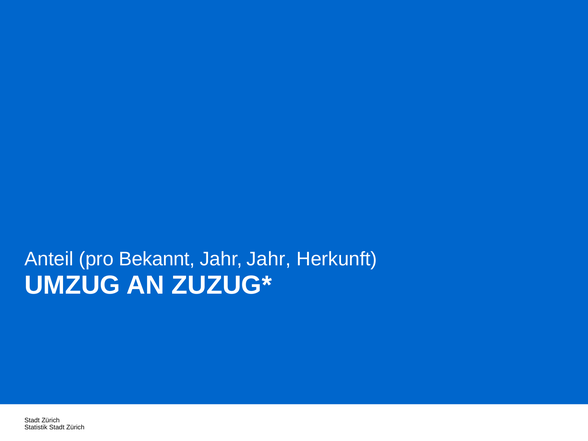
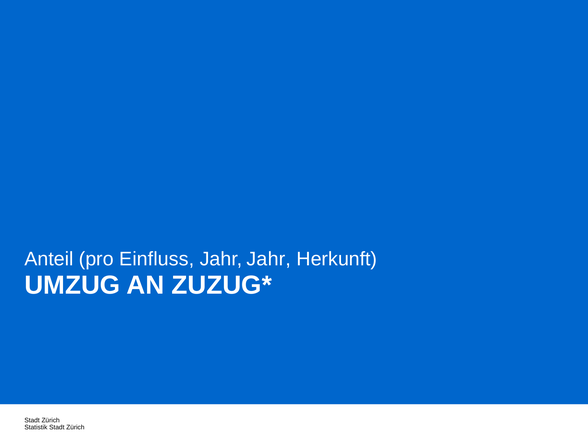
Bekannt: Bekannt -> Einfluss
